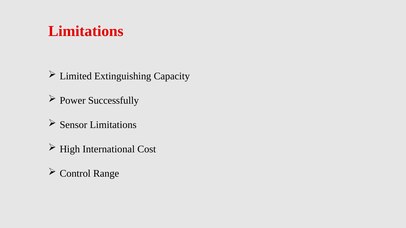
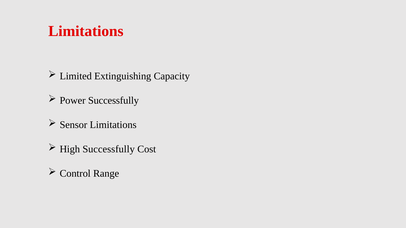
High International: International -> Successfully
